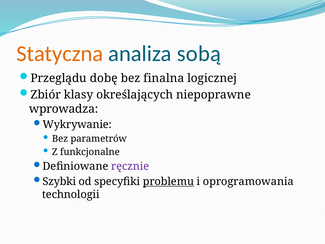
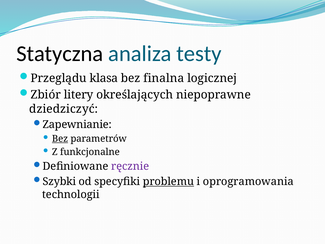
Statyczna colour: orange -> black
sobą: sobą -> testy
dobę: dobę -> klasa
klasy: klasy -> litery
wprowadza: wprowadza -> dziedziczyć
Wykrywanie: Wykrywanie -> Zapewnianie
Bez at (60, 138) underline: none -> present
